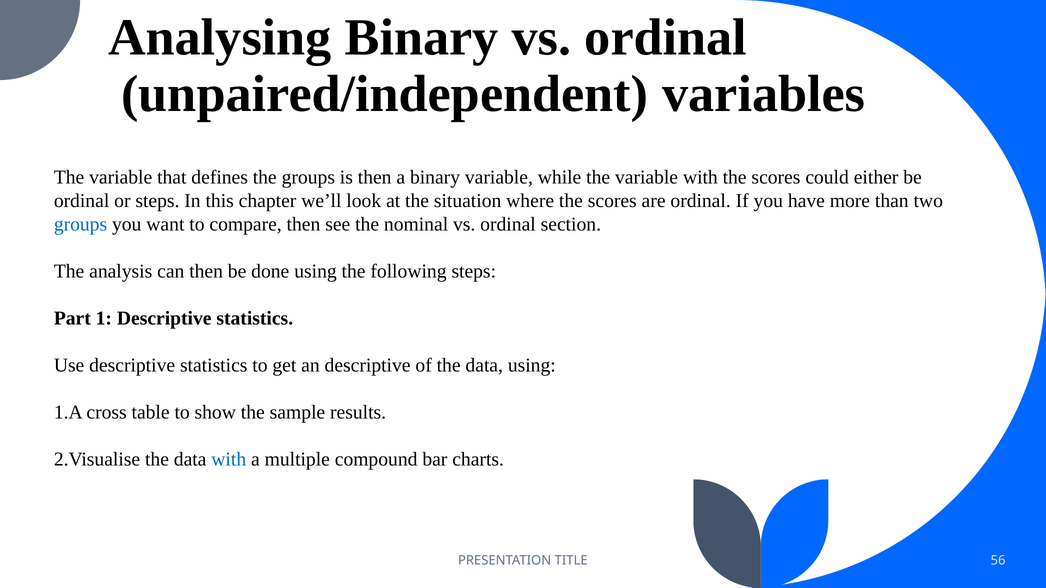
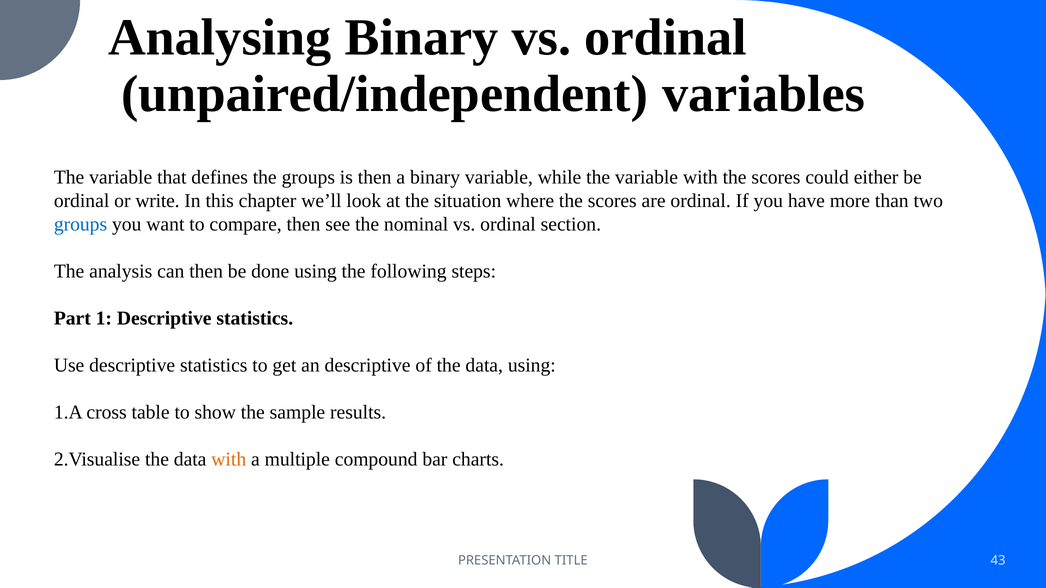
or steps: steps -> write
with at (229, 460) colour: blue -> orange
56: 56 -> 43
